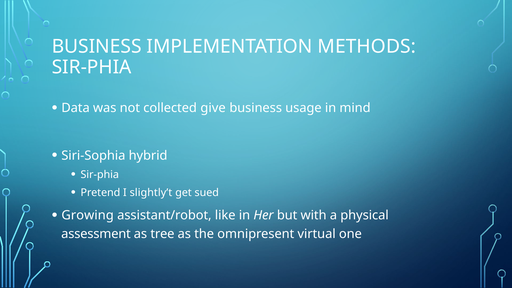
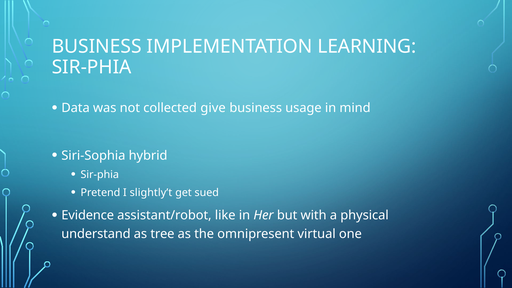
METHODS: METHODS -> LEARNING
Growing: Growing -> Evidence
assessment: assessment -> understand
